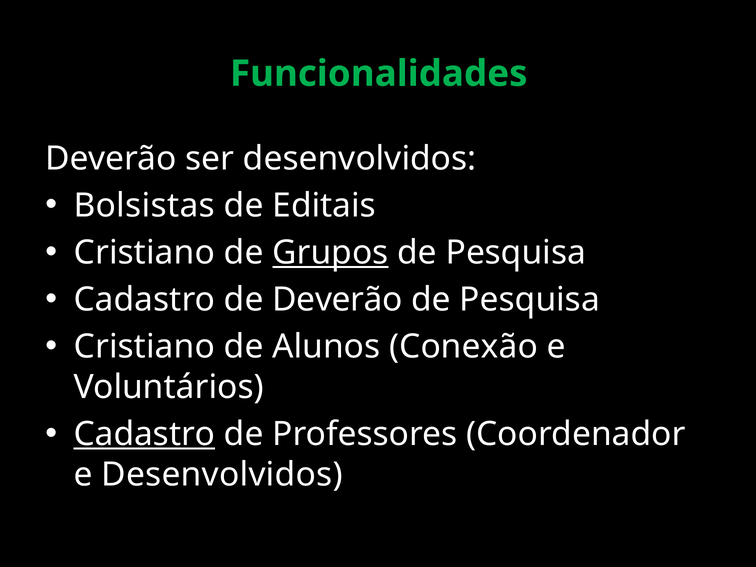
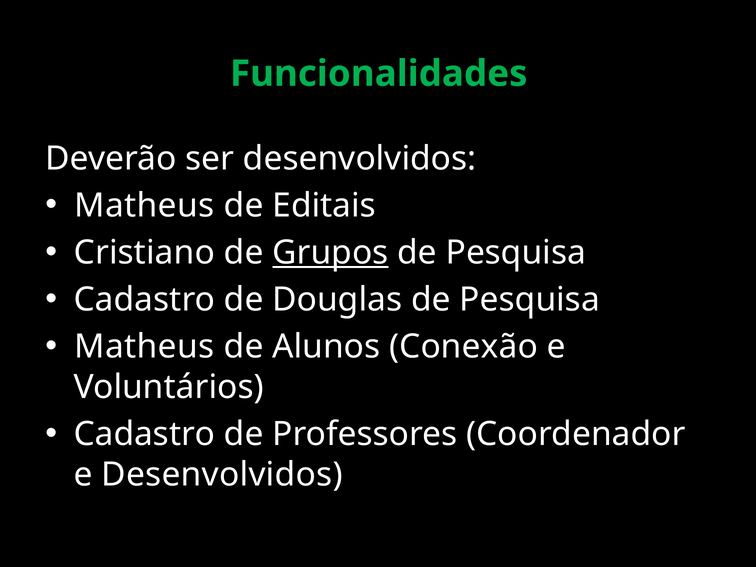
Bolsistas at (144, 206): Bolsistas -> Matheus
de Deverão: Deverão -> Douglas
Cristiano at (144, 347): Cristiano -> Matheus
Cadastro at (144, 434) underline: present -> none
